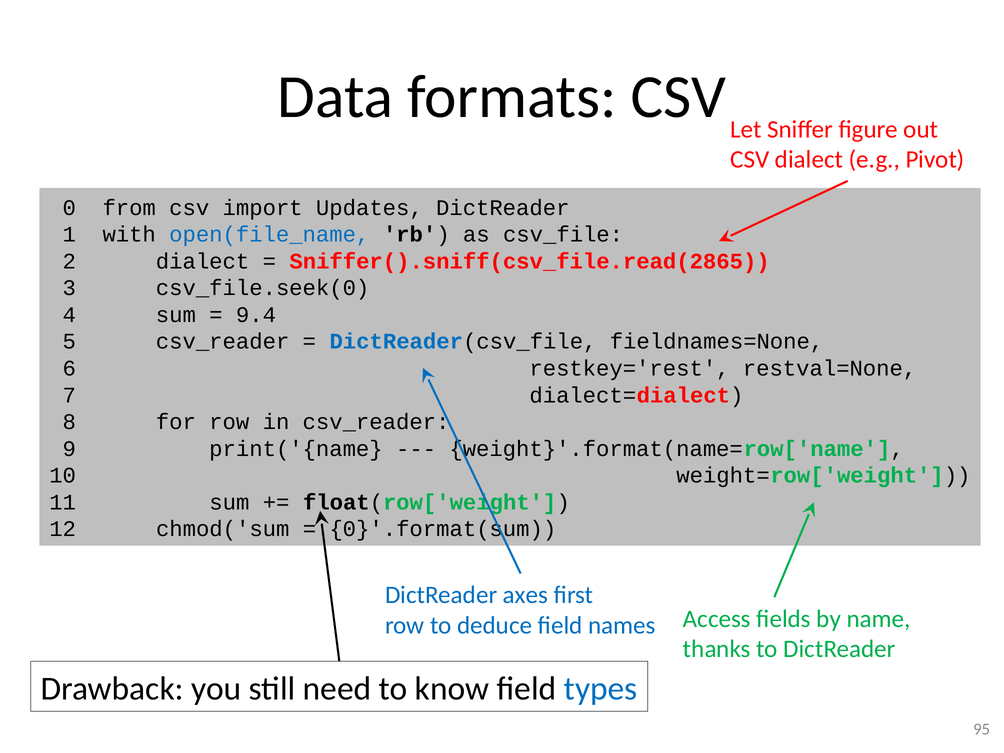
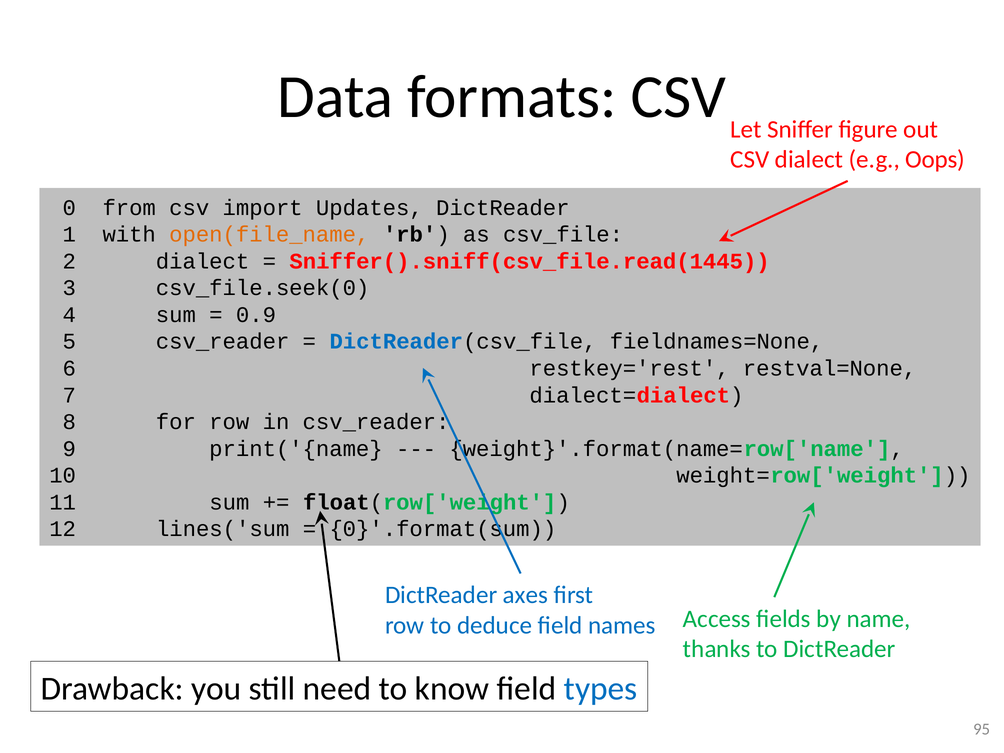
Pivot: Pivot -> Oops
open(file_name colour: blue -> orange
Sniffer().sniff(csv_file.read(2865: Sniffer().sniff(csv_file.read(2865 -> Sniffer().sniff(csv_file.read(1445
9.4: 9.4 -> 0.9
chmod('sum: chmod('sum -> lines('sum
